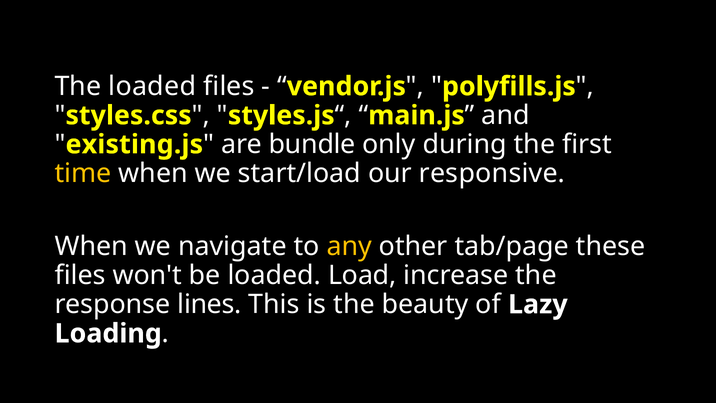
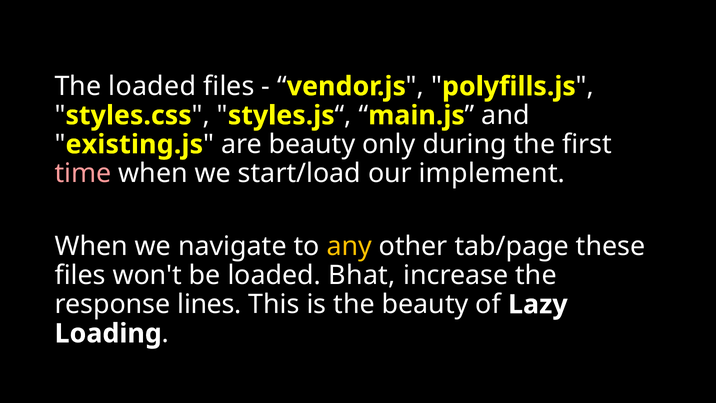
are bundle: bundle -> beauty
time colour: yellow -> pink
responsive: responsive -> implement
Load: Load -> Bhat
